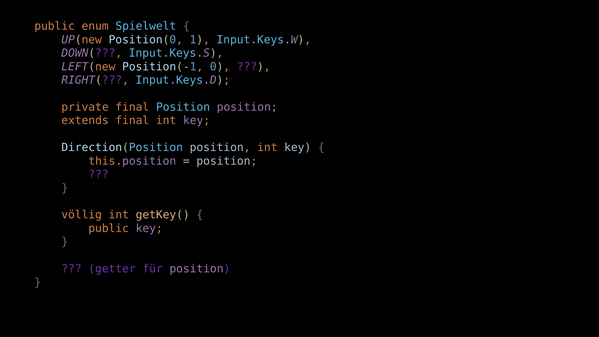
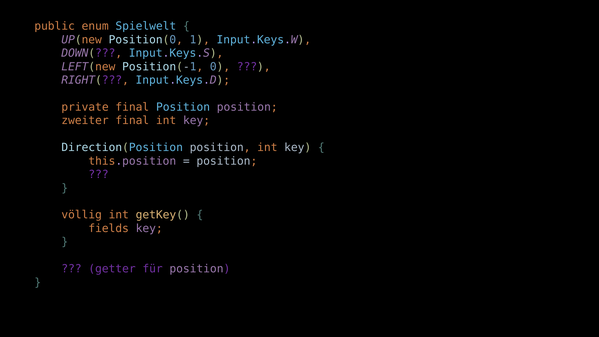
extends: extends -> zweiter
public at (109, 228): public -> fields
